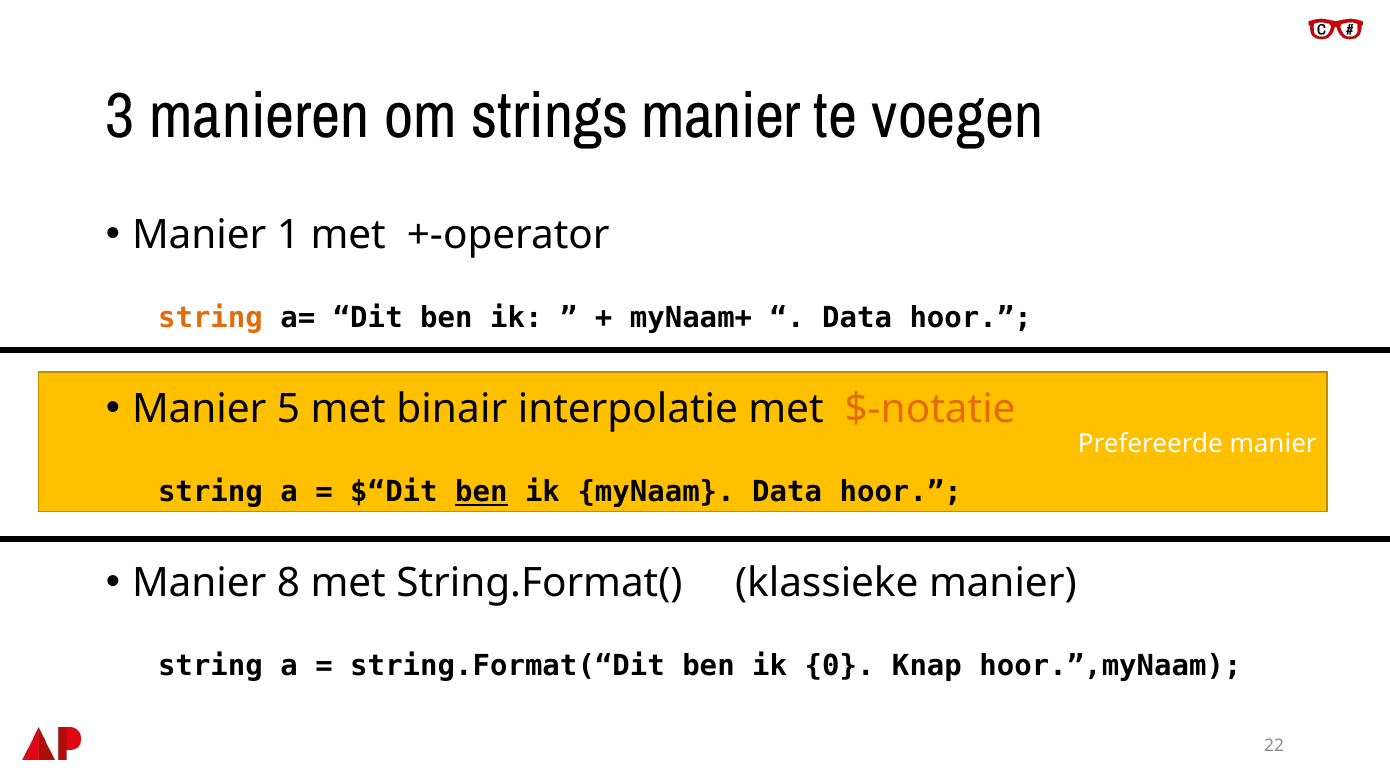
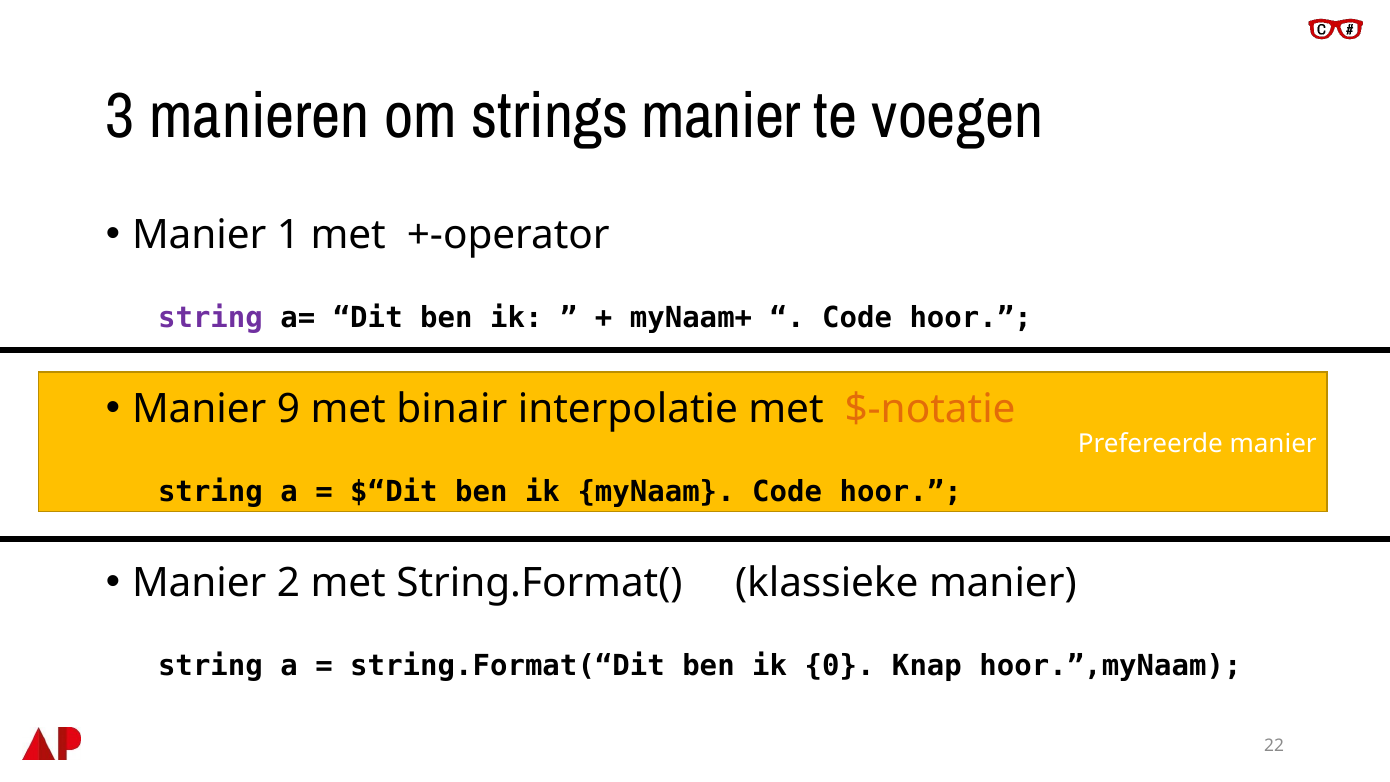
string at (210, 318) colour: orange -> purple
Data at (857, 318): Data -> Code
5: 5 -> 9
ben at (481, 492) underline: present -> none
myNaam Data: Data -> Code
8: 8 -> 2
